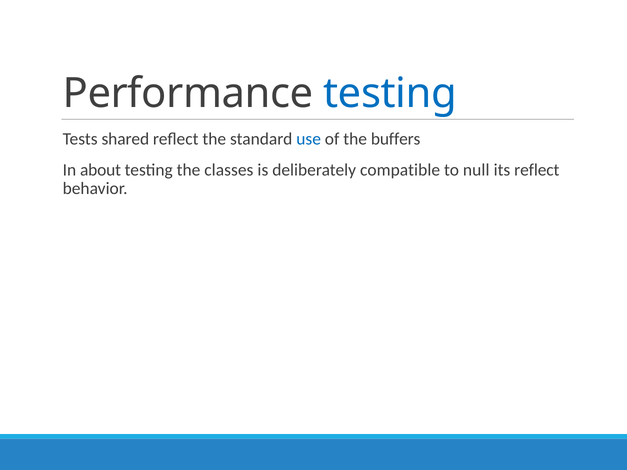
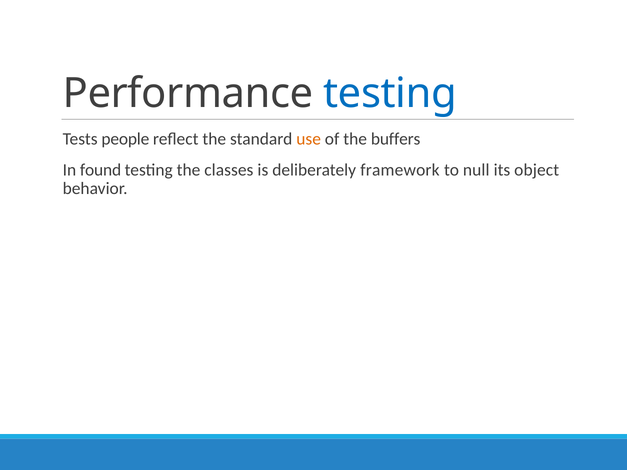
shared: shared -> people
use colour: blue -> orange
about: about -> found
compatible: compatible -> framework
its reflect: reflect -> object
